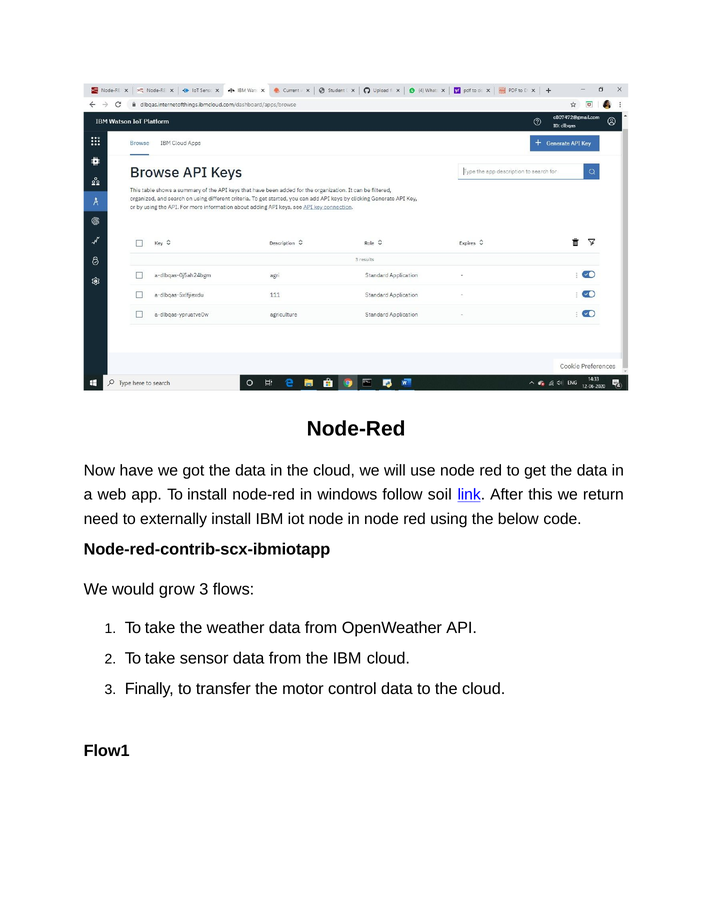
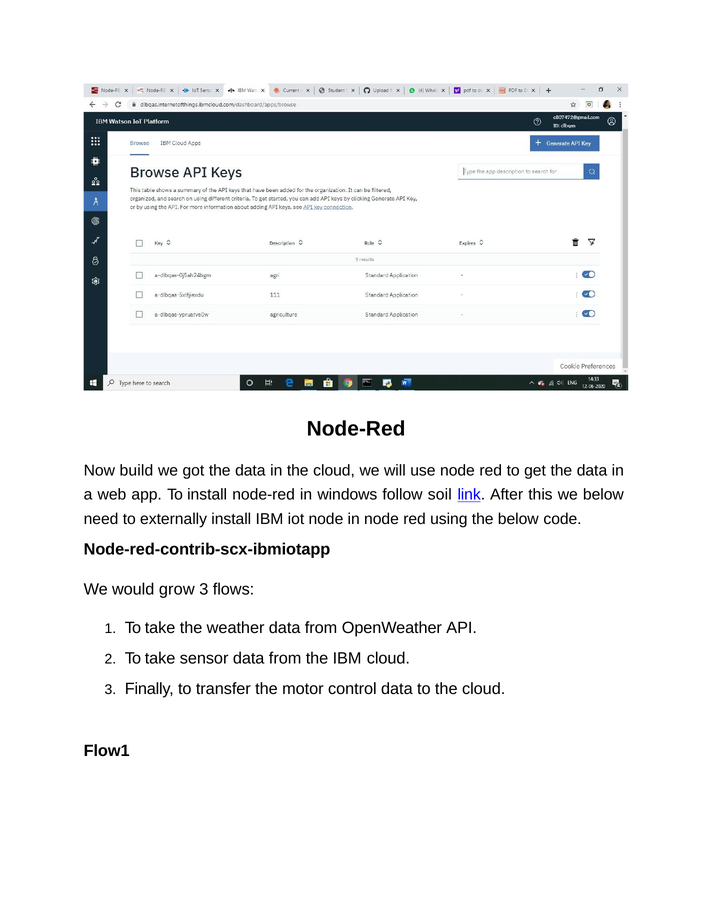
have: have -> build
we return: return -> below
